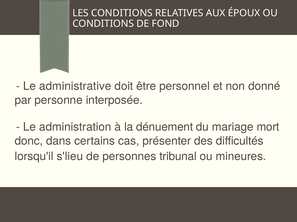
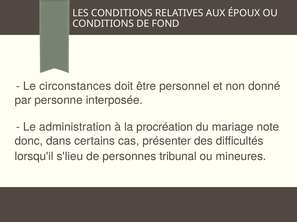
administrative: administrative -> circonstances
dénuement: dénuement -> procréation
mort: mort -> note
